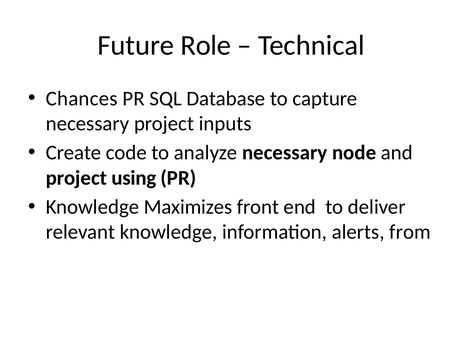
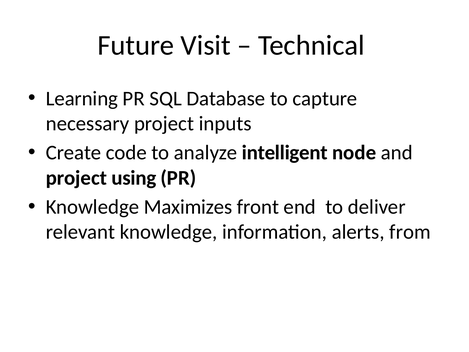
Role: Role -> Visit
Chances: Chances -> Learning
analyze necessary: necessary -> intelligent
